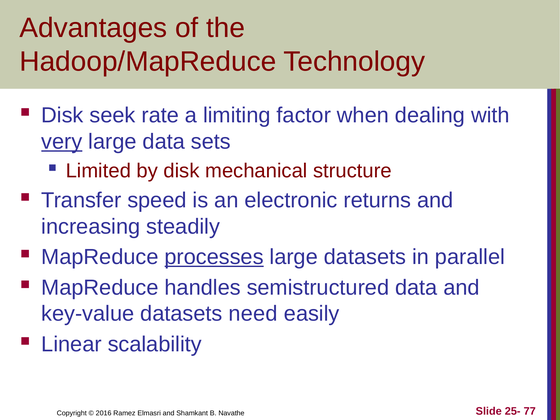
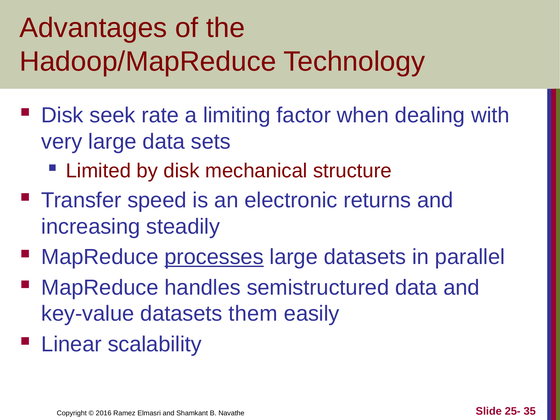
very underline: present -> none
need: need -> them
77: 77 -> 35
